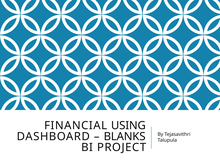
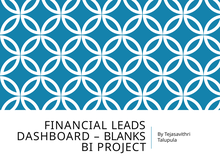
USING: USING -> LEADS
